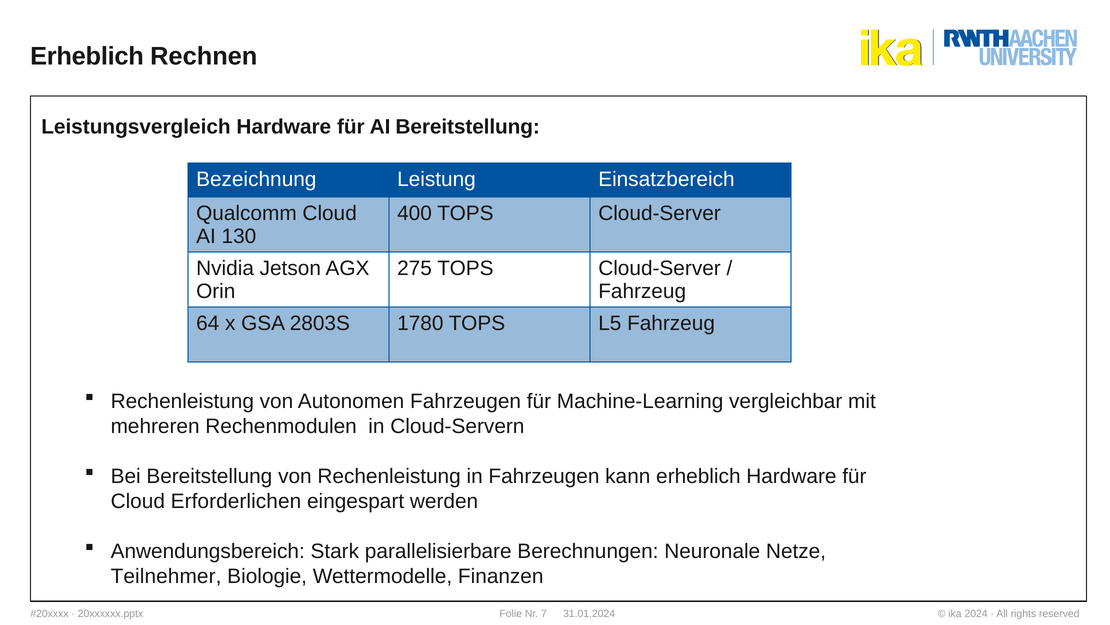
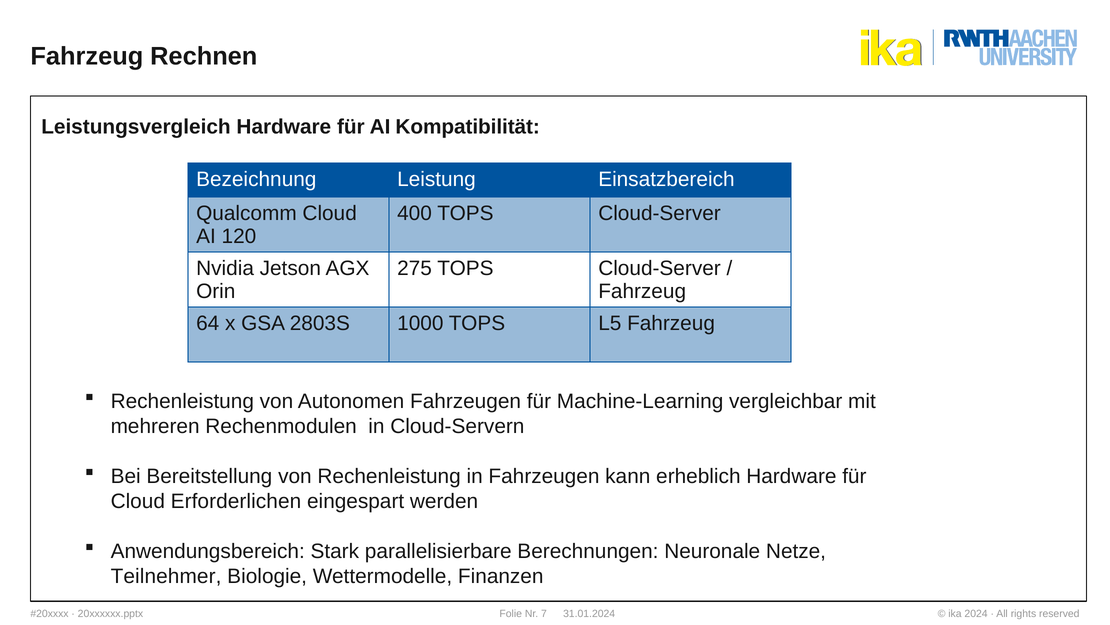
Erheblich at (87, 56): Erheblich -> Fahrzeug
AI Bereitstellung: Bereitstellung -> Kompatibilität
130: 130 -> 120
1780: 1780 -> 1000
